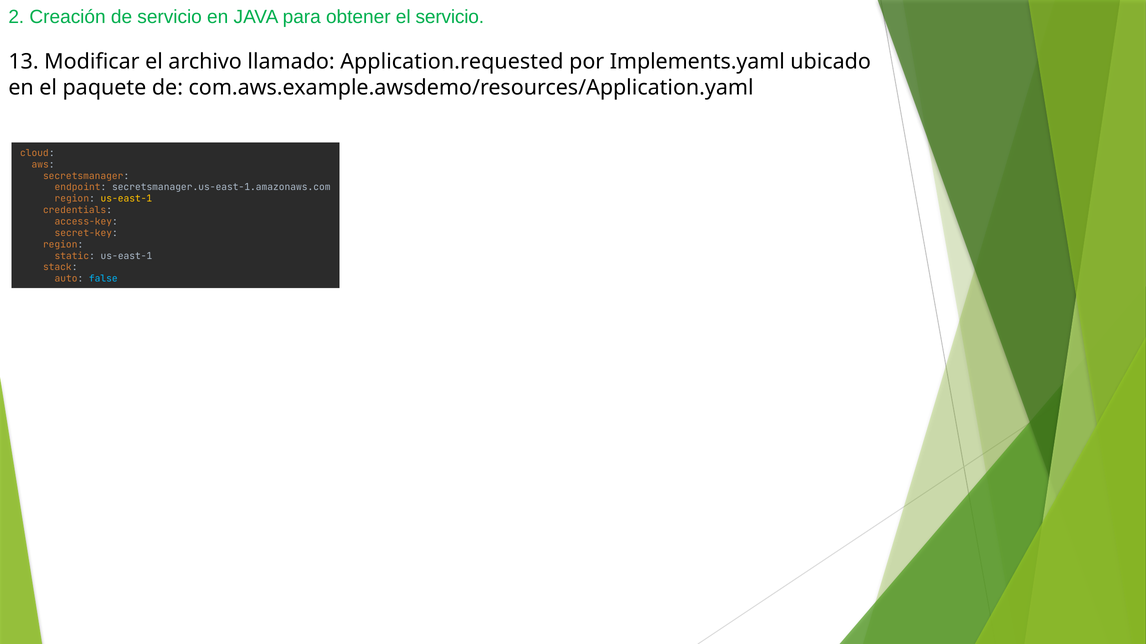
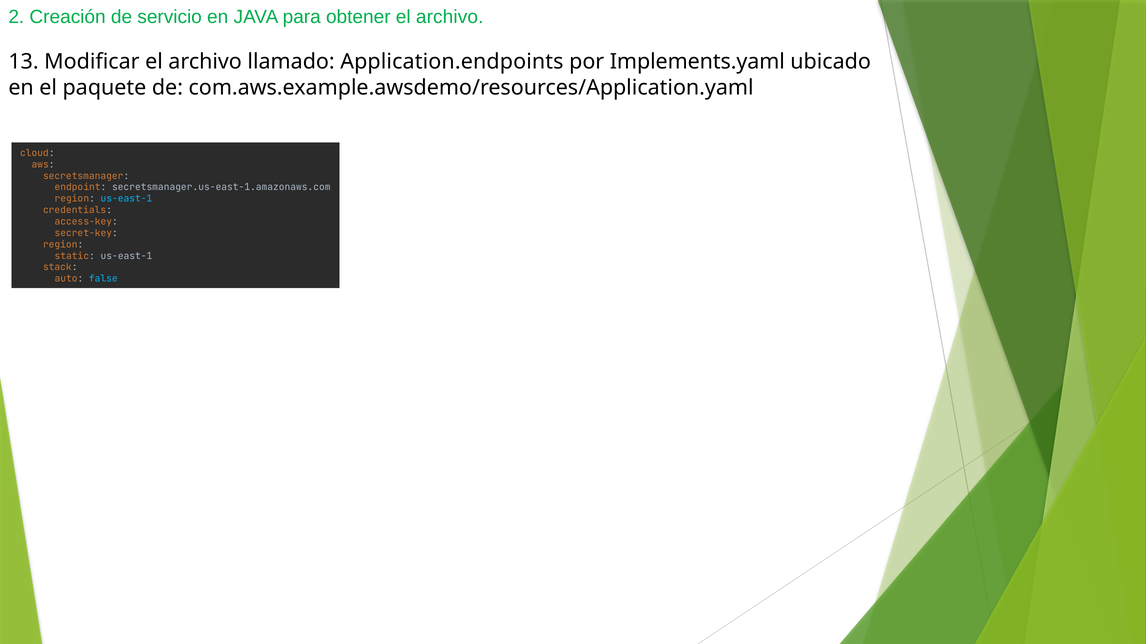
obtener el servicio: servicio -> archivo
Application.requested: Application.requested -> Application.endpoints
us-east-1 at (126, 199) colour: yellow -> light blue
